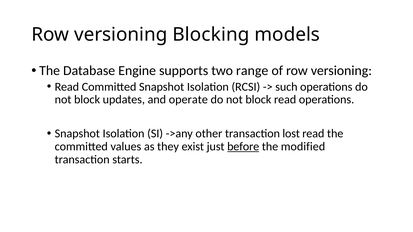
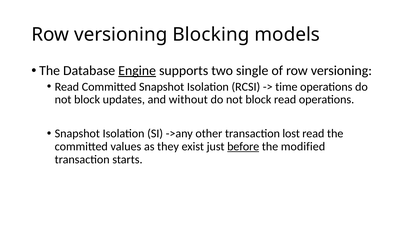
Engine underline: none -> present
range: range -> single
such: such -> time
operate: operate -> without
